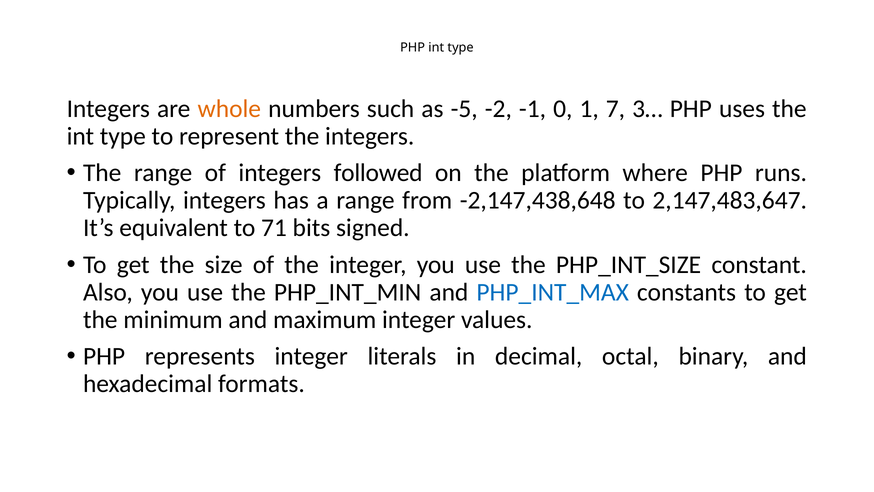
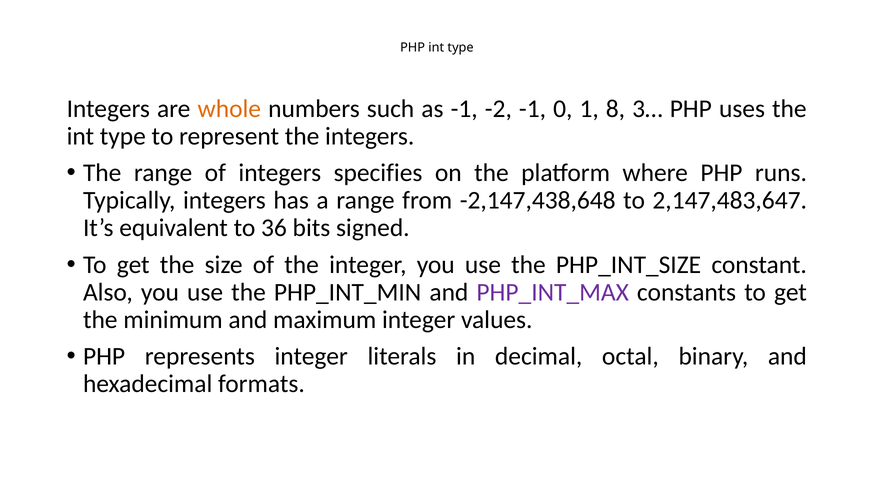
as -5: -5 -> -1
7: 7 -> 8
followed: followed -> specifies
71: 71 -> 36
PHP_INT_MAX colour: blue -> purple
